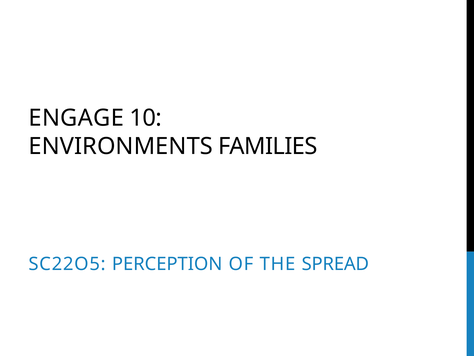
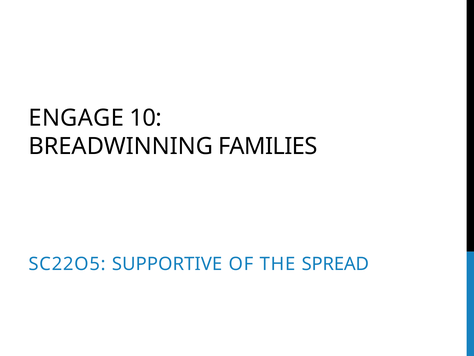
ENVIRONMENTS: ENVIRONMENTS -> BREADWINNING
PERCEPTION: PERCEPTION -> SUPPORTIVE
